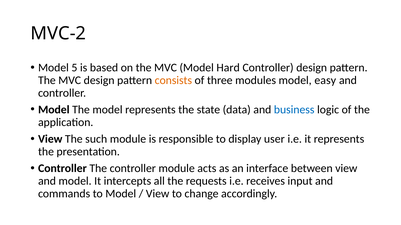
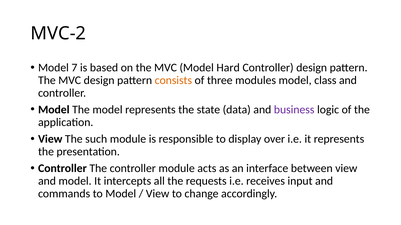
5: 5 -> 7
easy: easy -> class
business colour: blue -> purple
user: user -> over
